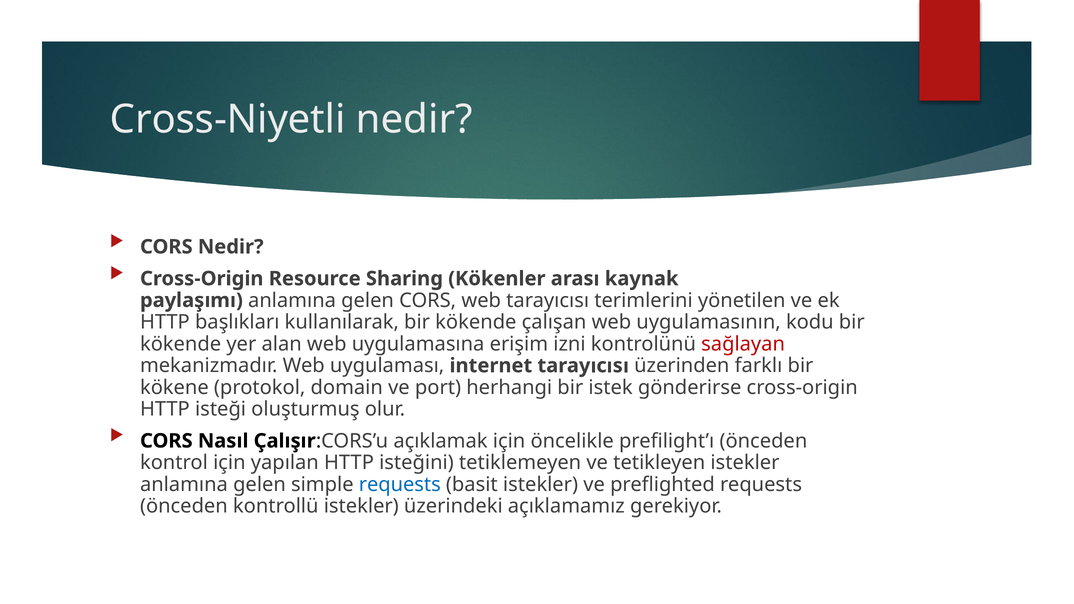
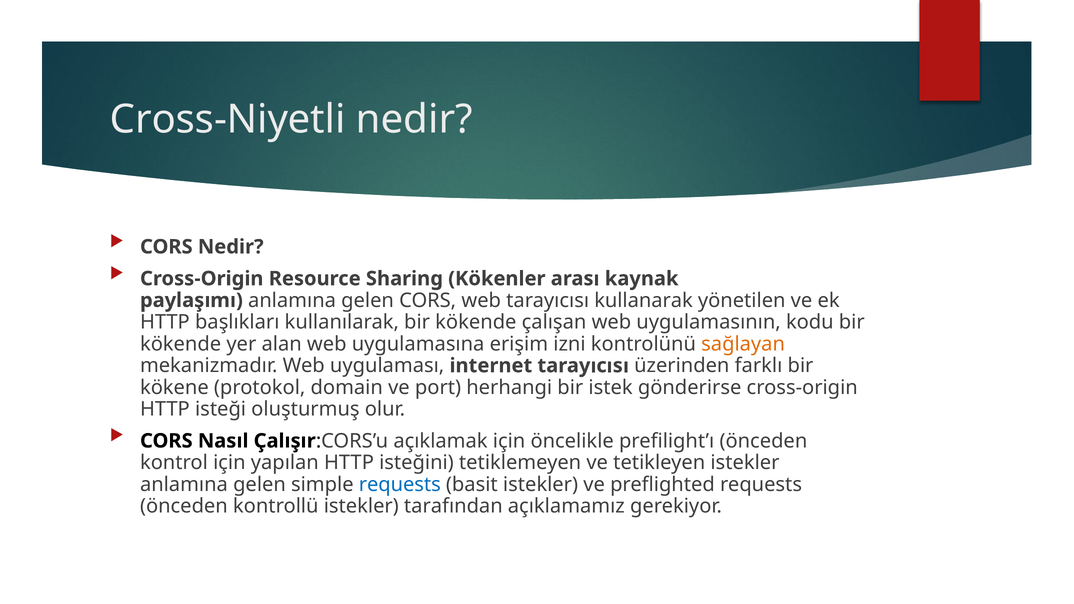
terimlerini: terimlerini -> kullanarak
sağlayan colour: red -> orange
üzerindeki: üzerindeki -> tarafından
